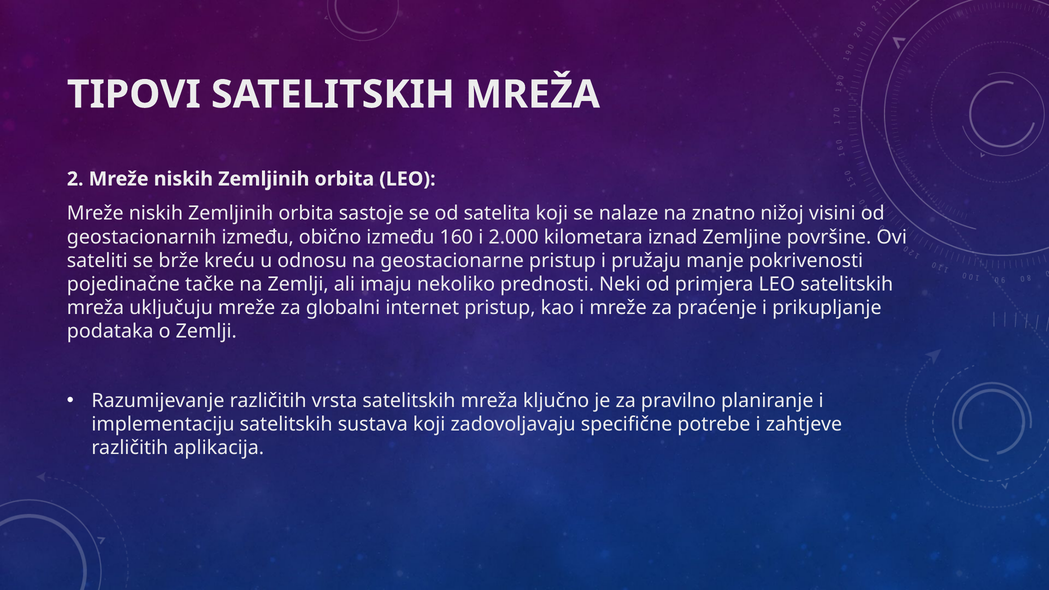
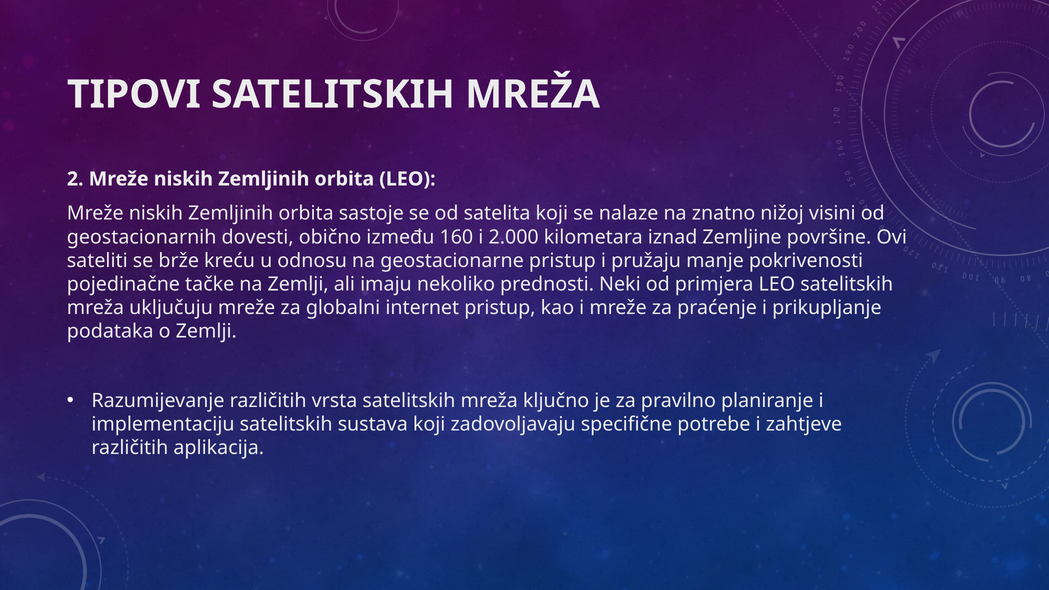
geostacionarnih između: između -> dovesti
